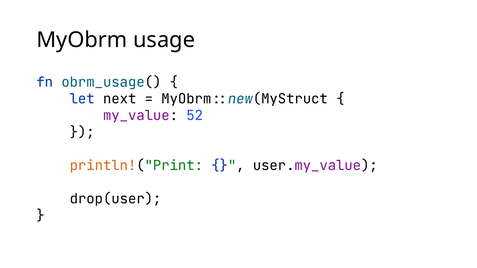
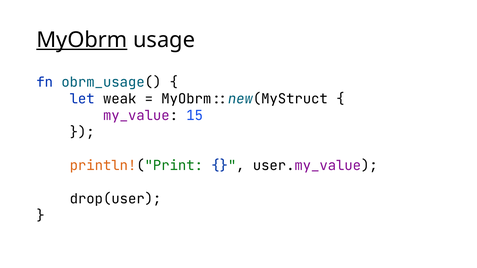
MyObrm underline: none -> present
next: next -> weak
52: 52 -> 15
